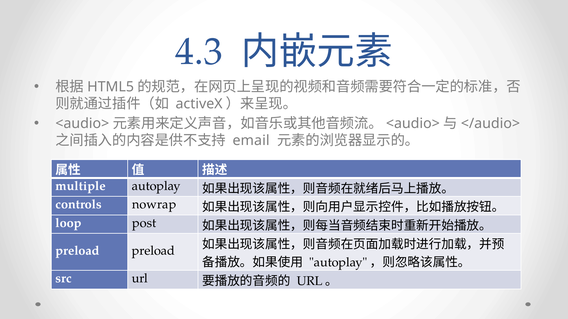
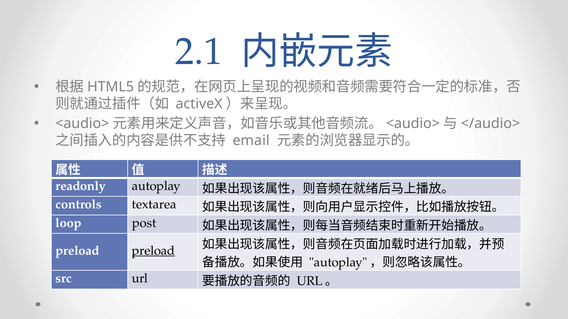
4.3: 4.3 -> 2.1
multiple: multiple -> readonly
nowrap: nowrap -> textarea
preload at (153, 251) underline: none -> present
